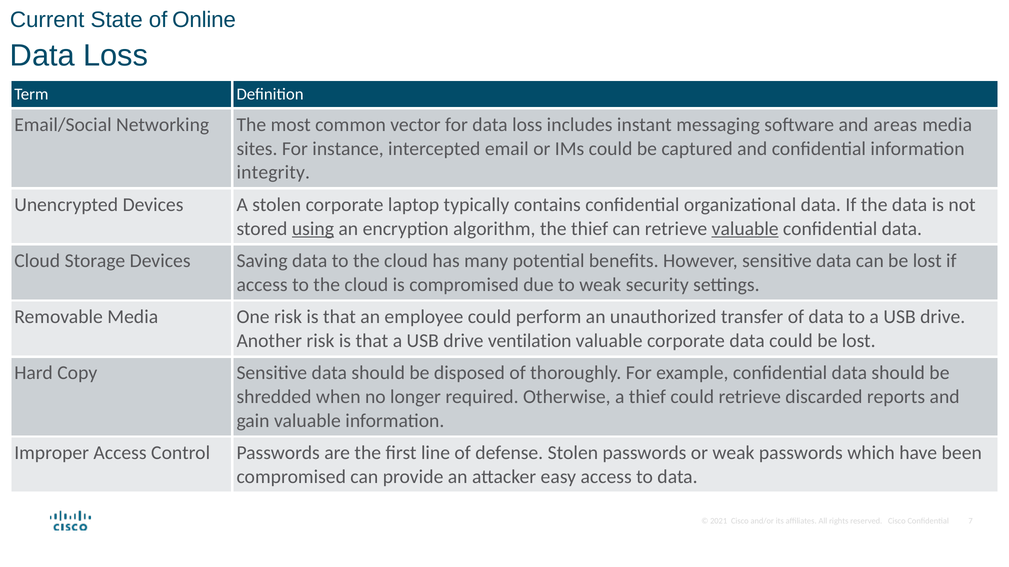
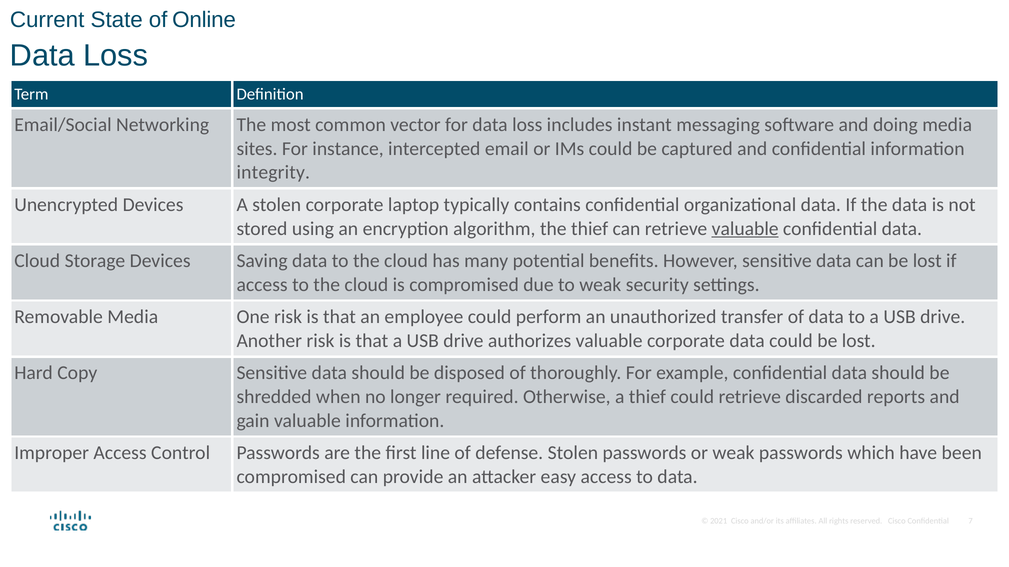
areas: areas -> doing
using underline: present -> none
ventilation: ventilation -> authorizes
